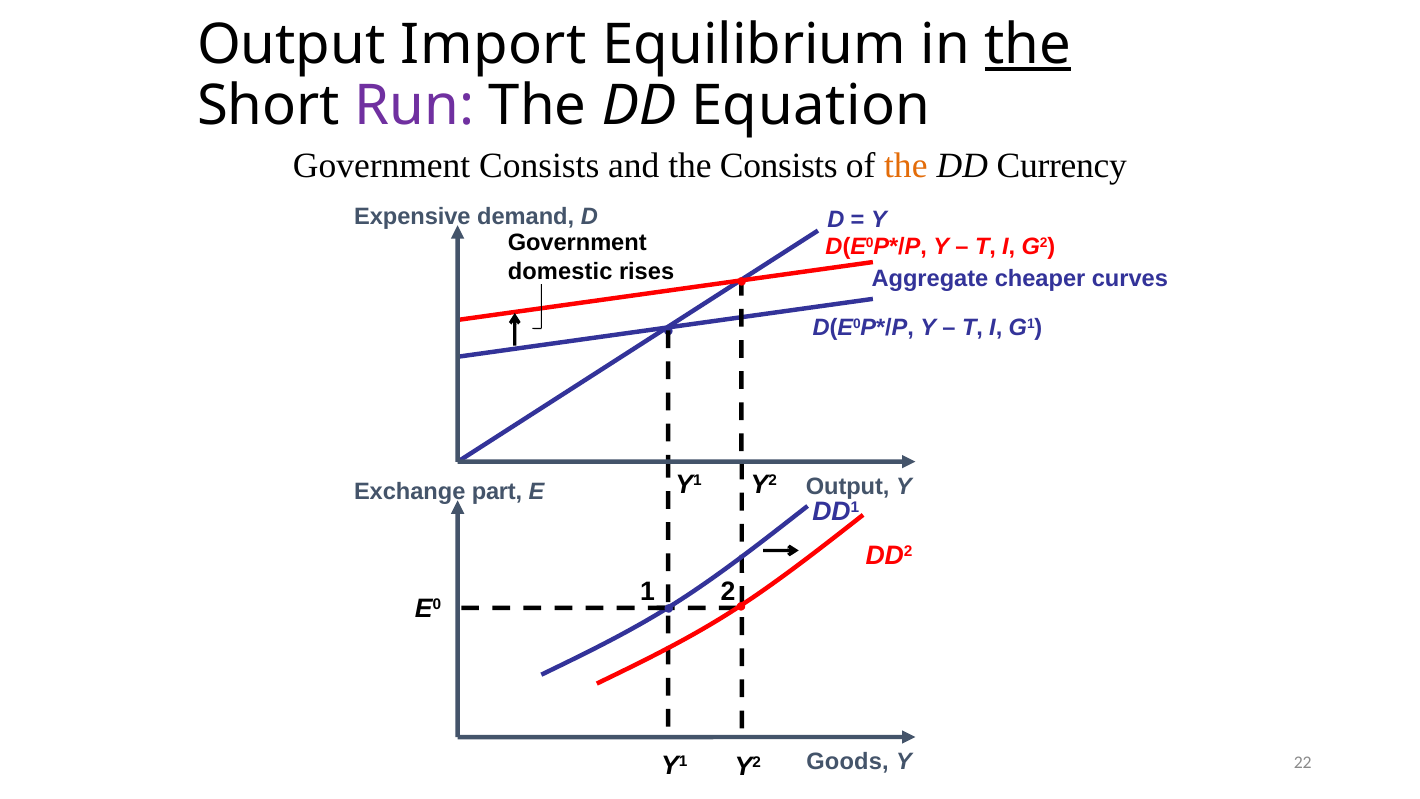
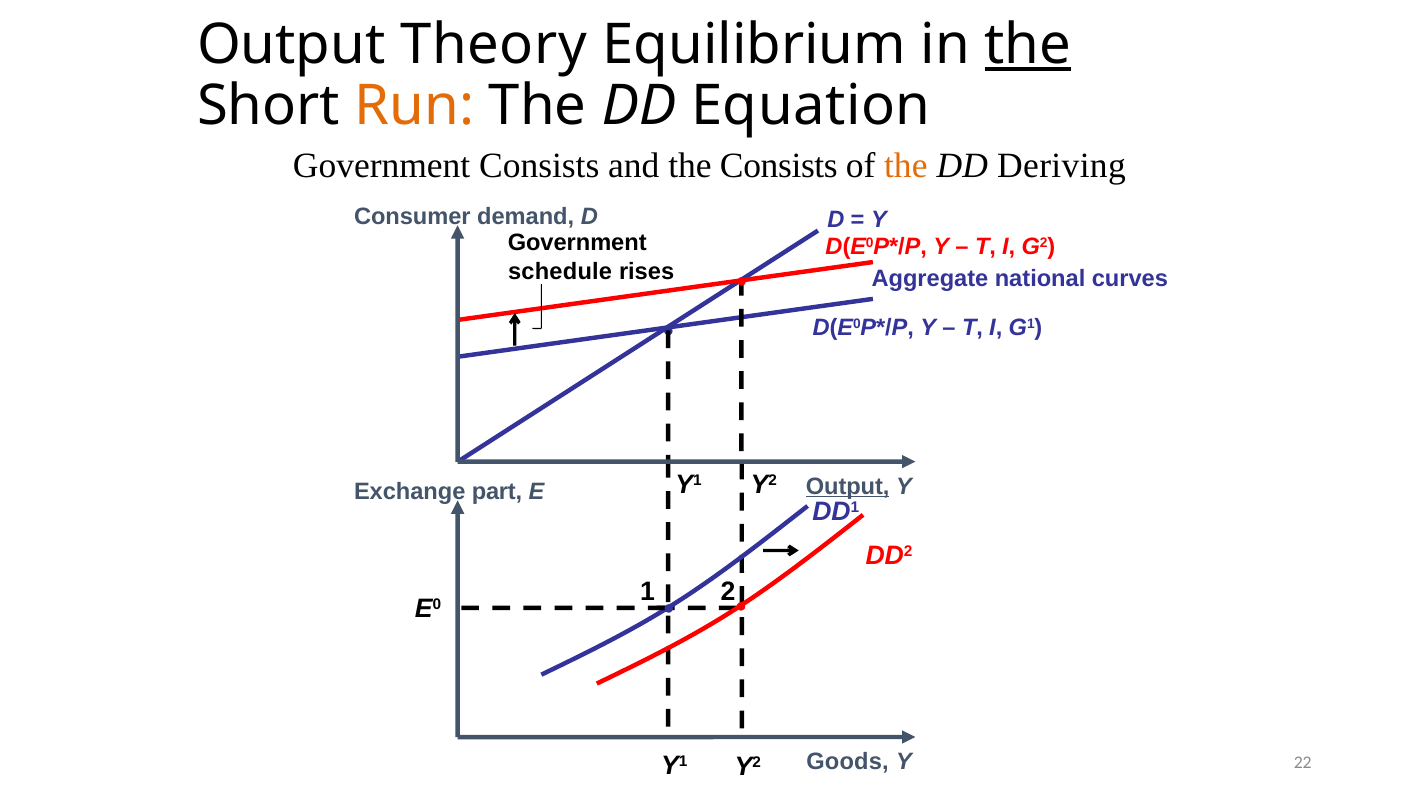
Import: Import -> Theory
Run colour: purple -> orange
Currency: Currency -> Deriving
Expensive: Expensive -> Consumer
domestic: domestic -> schedule
cheaper: cheaper -> national
Output at (848, 486) underline: none -> present
